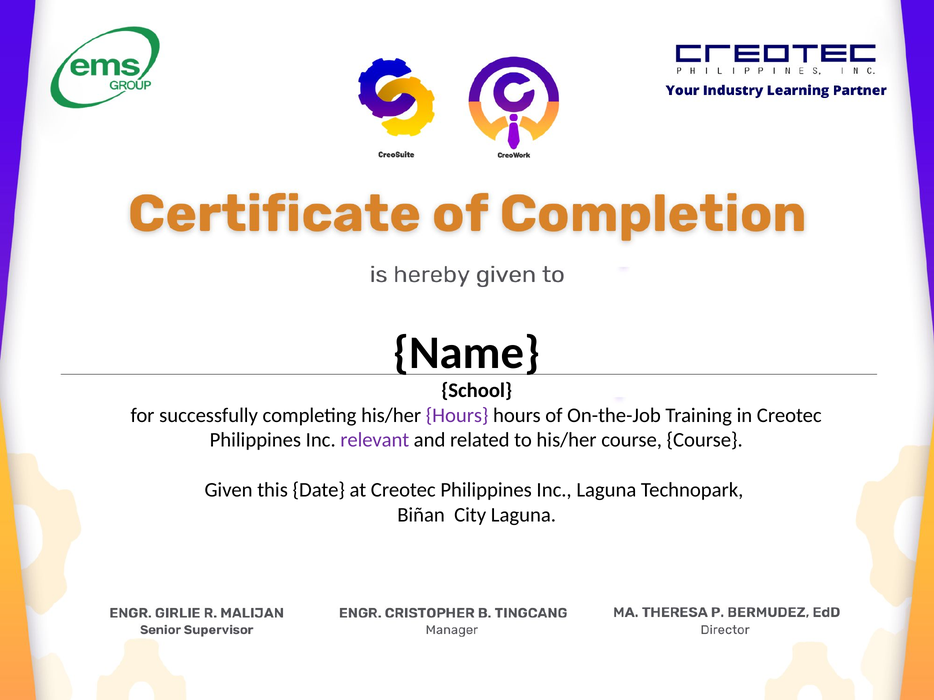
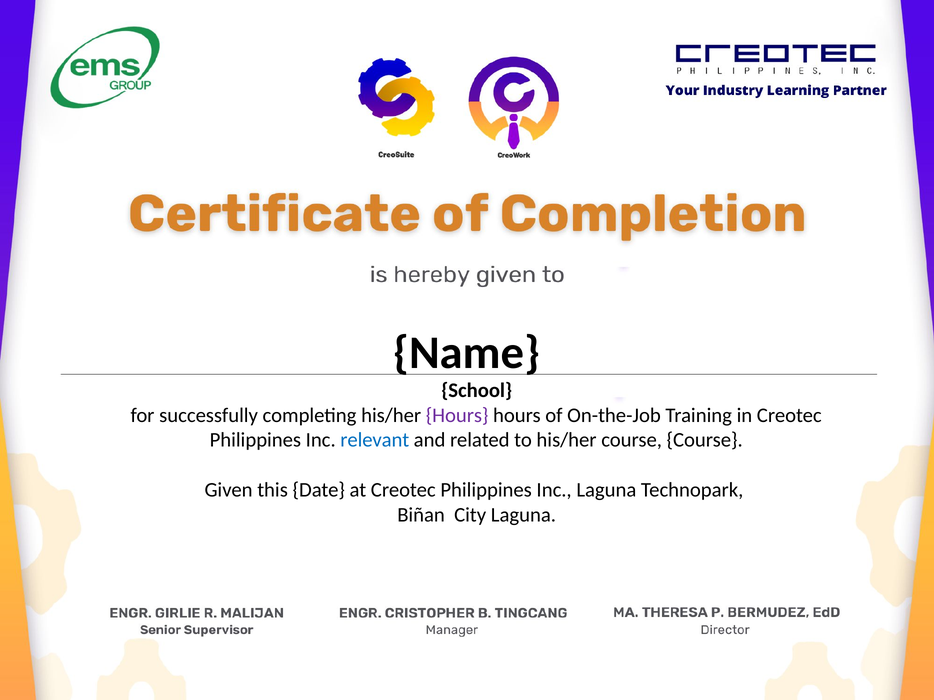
relevant colour: purple -> blue
